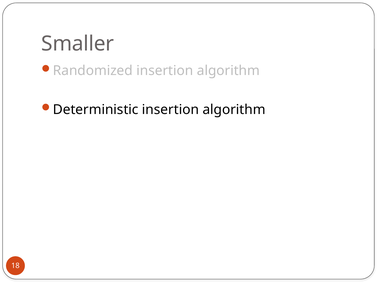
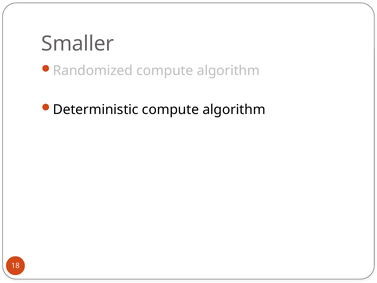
Randomized insertion: insertion -> compute
Deterministic insertion: insertion -> compute
